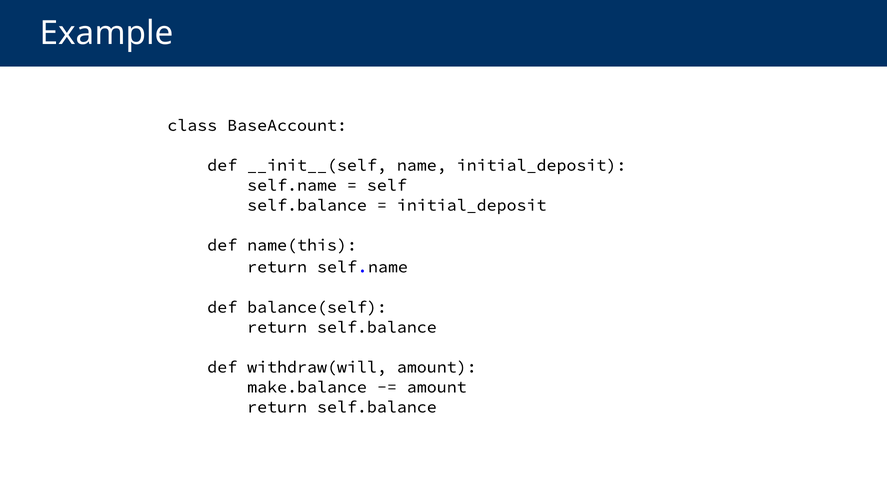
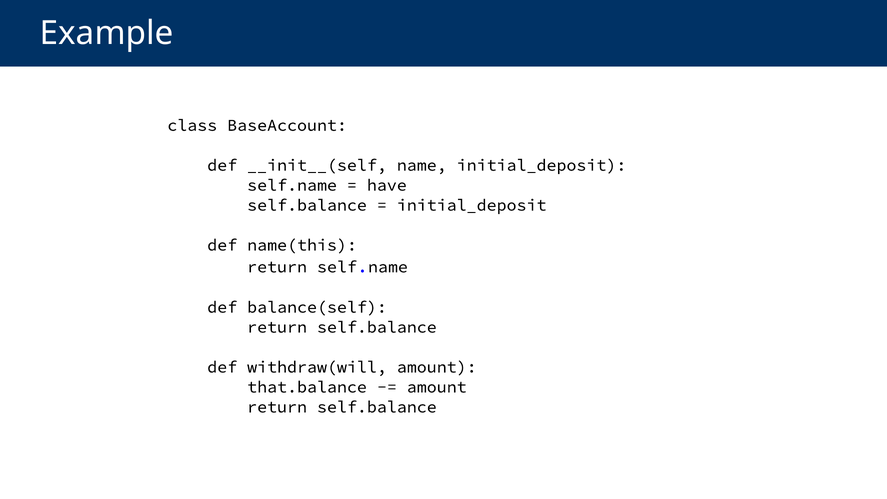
self: self -> have
make.balance: make.balance -> that.balance
